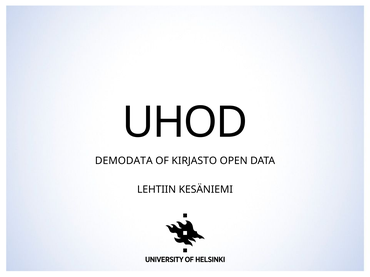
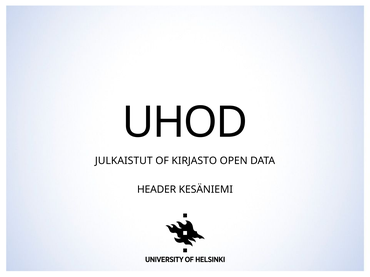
DEMODATA: DEMODATA -> JULKAISTUT
LEHTIIN: LEHTIIN -> HEADER
